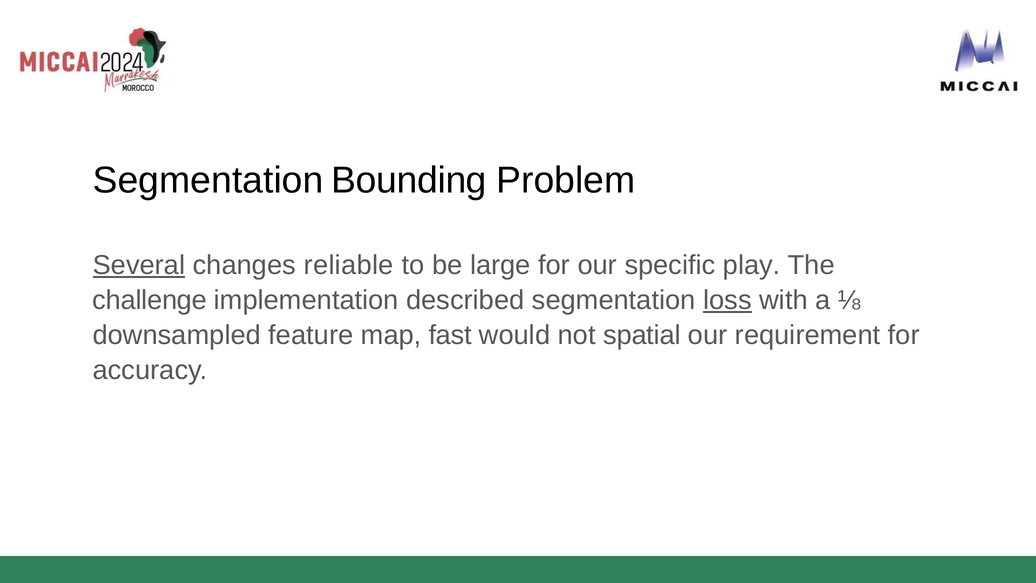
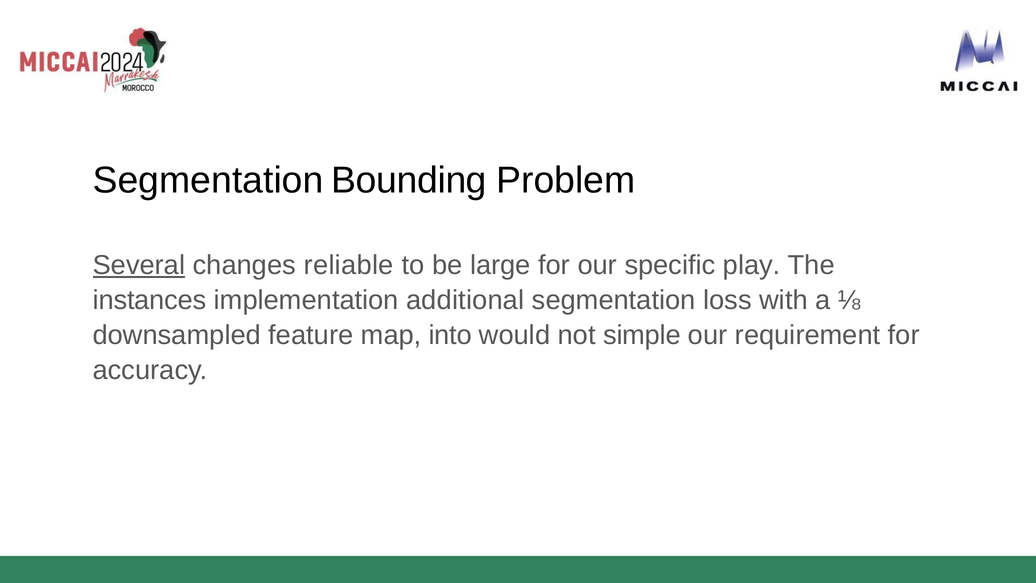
challenge: challenge -> instances
described: described -> additional
loss underline: present -> none
fast: fast -> into
spatial: spatial -> simple
